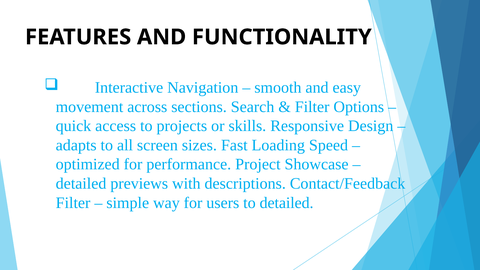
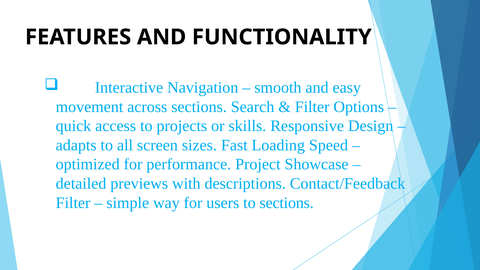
to detailed: detailed -> sections
